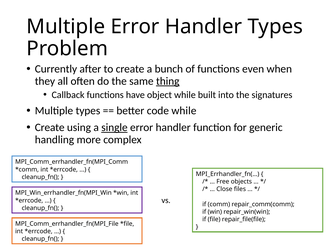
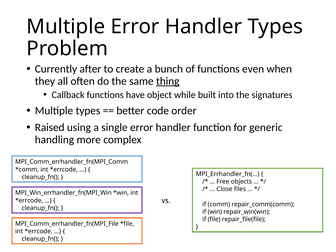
code while: while -> order
Create at (50, 128): Create -> Raised
single underline: present -> none
